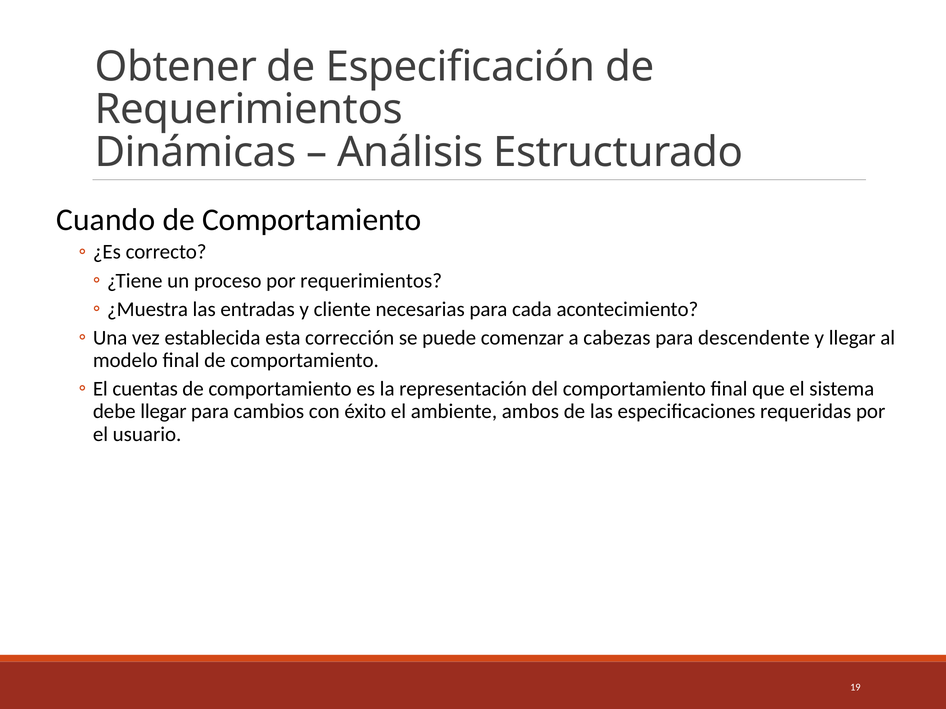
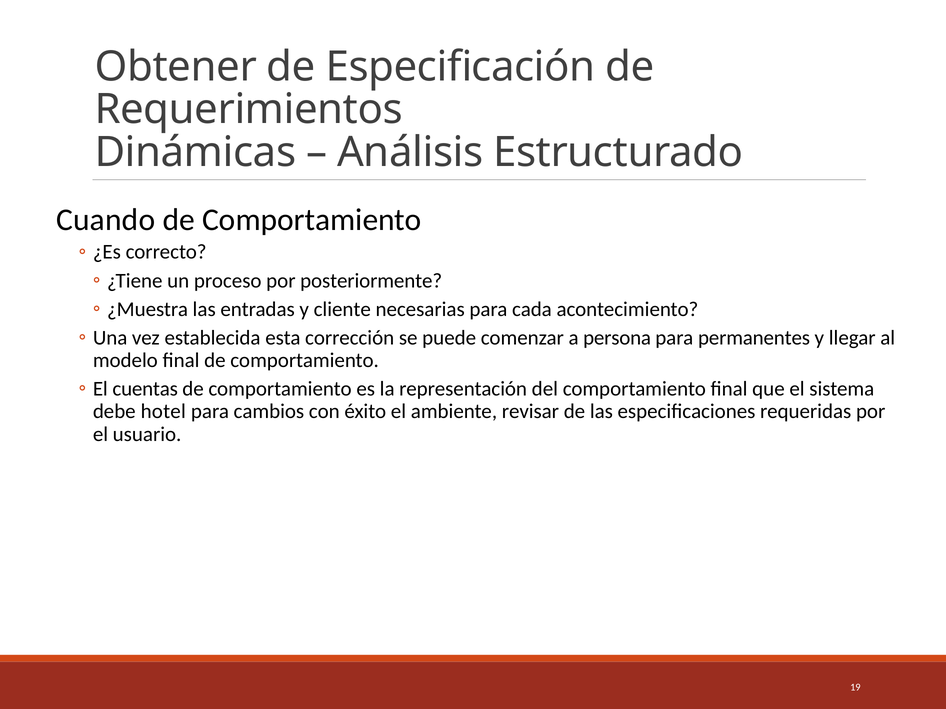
por requerimientos: requerimientos -> posteriormente
cabezas: cabezas -> persona
descendente: descendente -> permanentes
debe llegar: llegar -> hotel
ambos: ambos -> revisar
